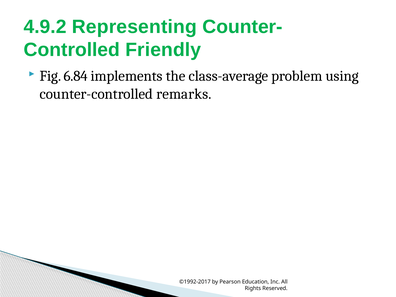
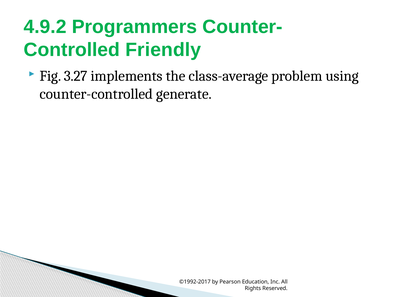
Representing: Representing -> Programmers
6.84: 6.84 -> 3.27
remarks: remarks -> generate
